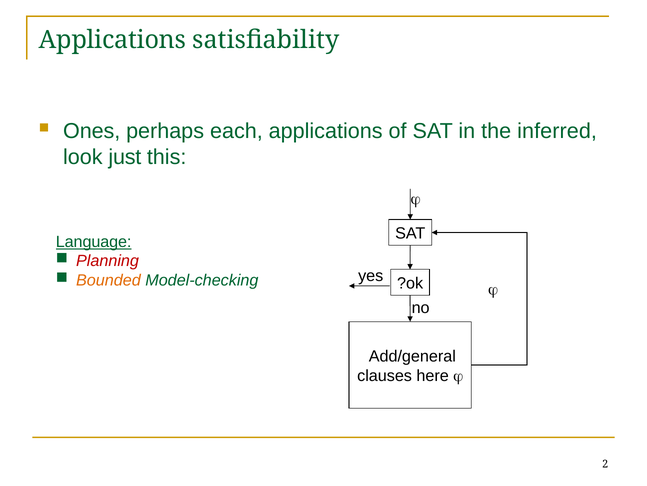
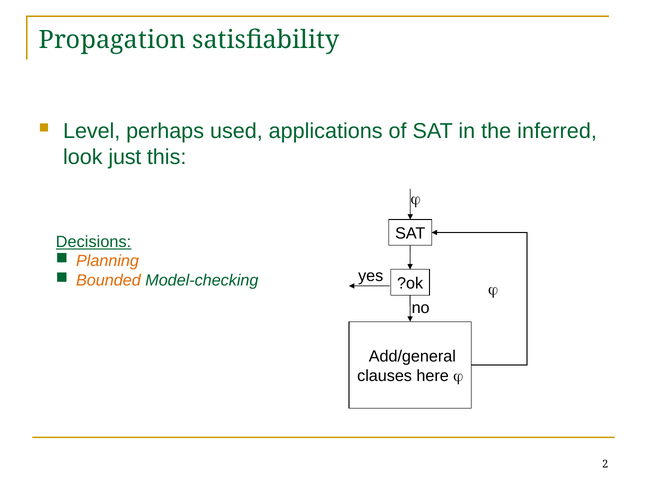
Applications at (113, 40): Applications -> Propagation
Ones: Ones -> Level
each: each -> used
Language: Language -> Decisions
Planning colour: red -> orange
